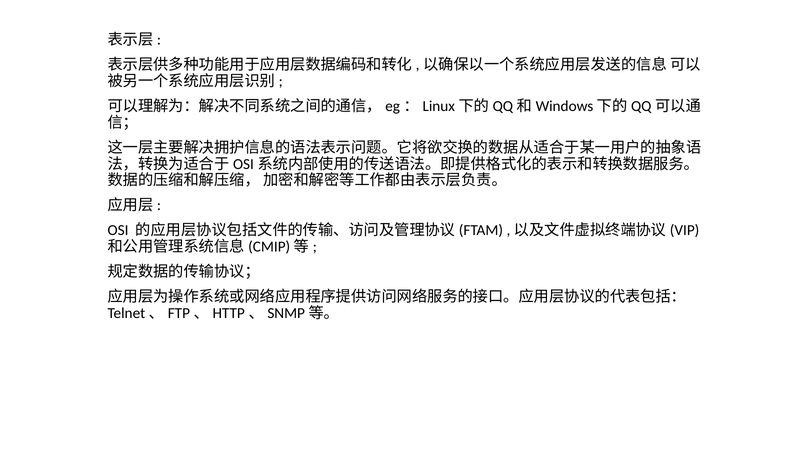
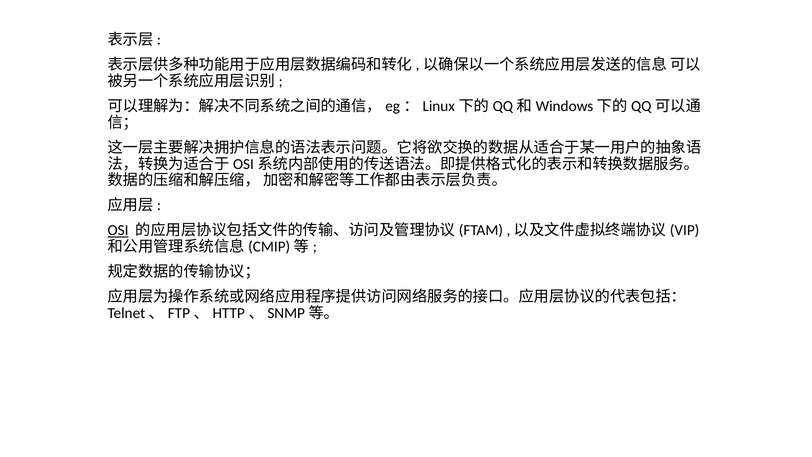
OSI underline: none -> present
